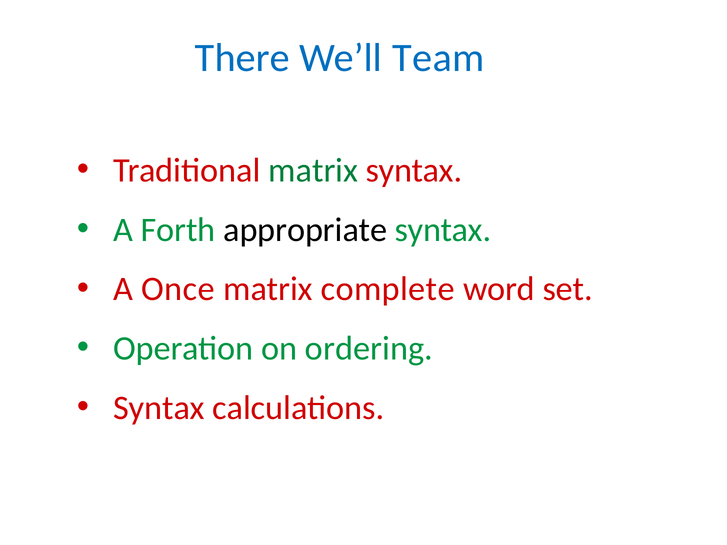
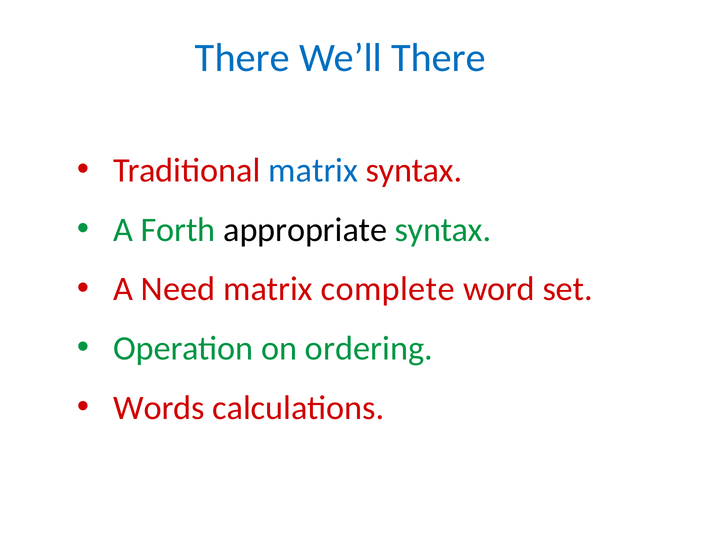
We’ll Team: Team -> There
matrix at (313, 170) colour: green -> blue
Once: Once -> Need
Syntax at (159, 408): Syntax -> Words
